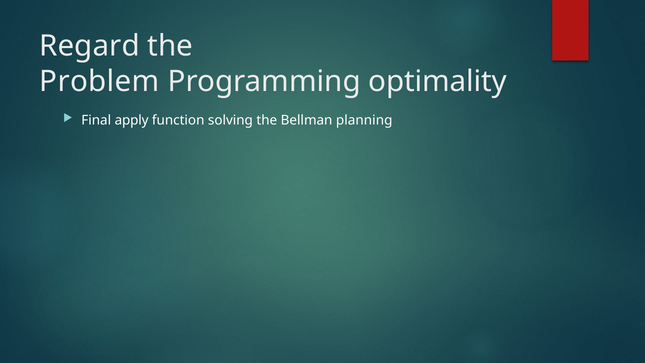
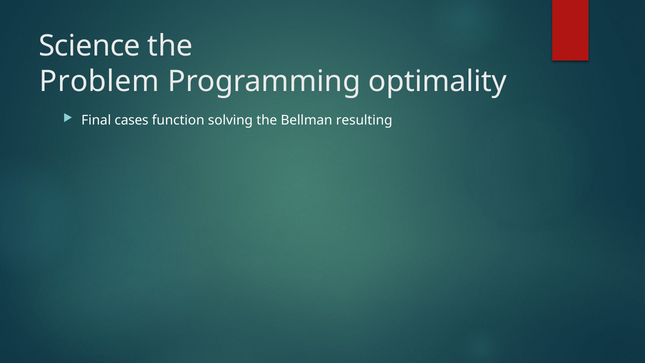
Regard: Regard -> Science
apply: apply -> cases
planning: planning -> resulting
